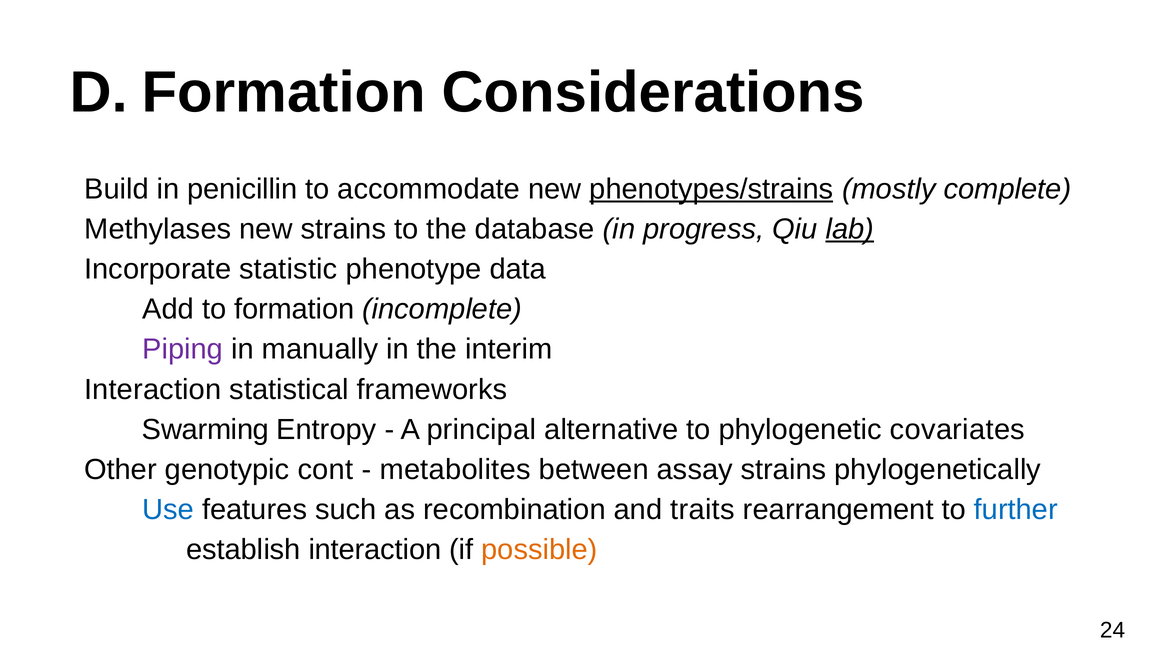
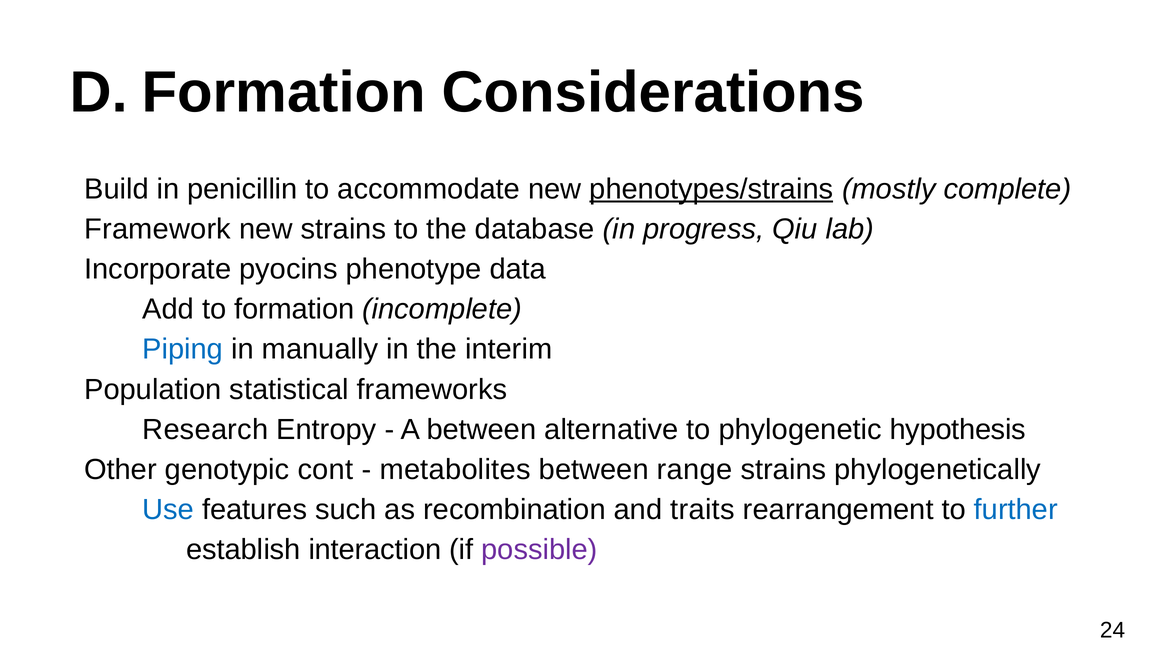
Methylases: Methylases -> Framework
lab underline: present -> none
statistic: statistic -> pyocins
Piping colour: purple -> blue
Interaction at (153, 390): Interaction -> Population
Swarming: Swarming -> Research
A principal: principal -> between
covariates: covariates -> hypothesis
assay: assay -> range
possible colour: orange -> purple
